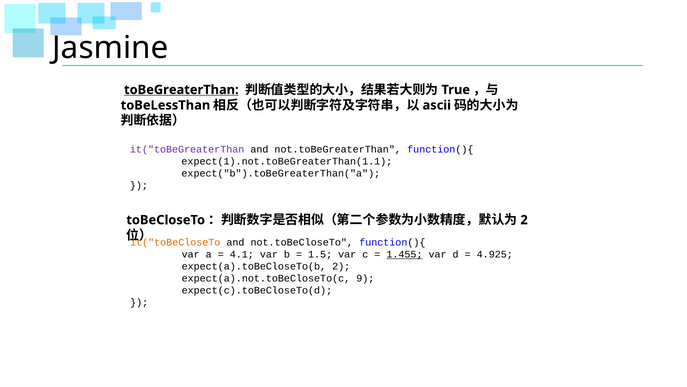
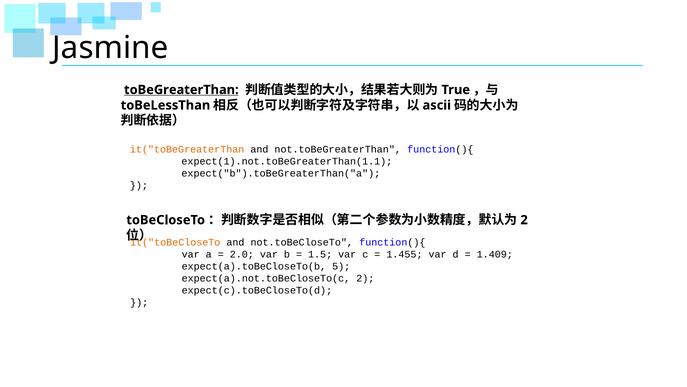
it("toBeGreaterThan colour: purple -> orange
4.1: 4.1 -> 2.0
1.455 underline: present -> none
4.925: 4.925 -> 1.409
expect(a).toBeCloseTo(b 2: 2 -> 5
expect(a).not.toBeCloseTo(c 9: 9 -> 2
